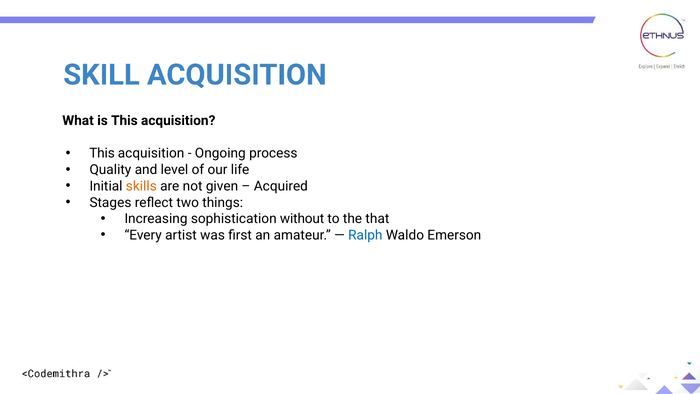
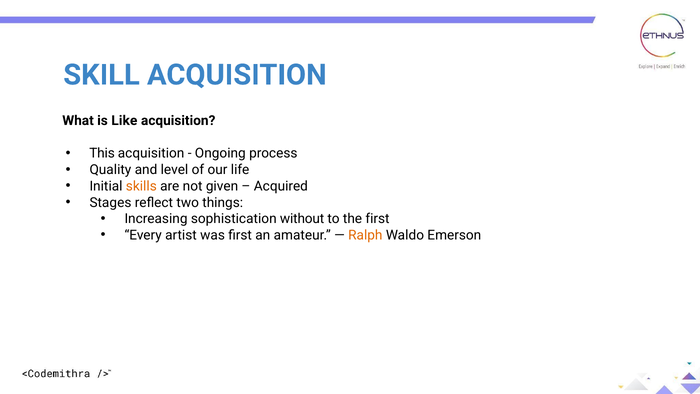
is This: This -> Like
the that: that -> first
Ralph colour: blue -> orange
